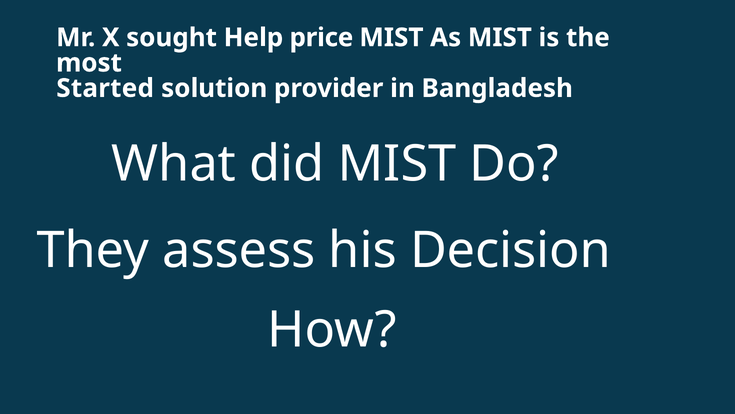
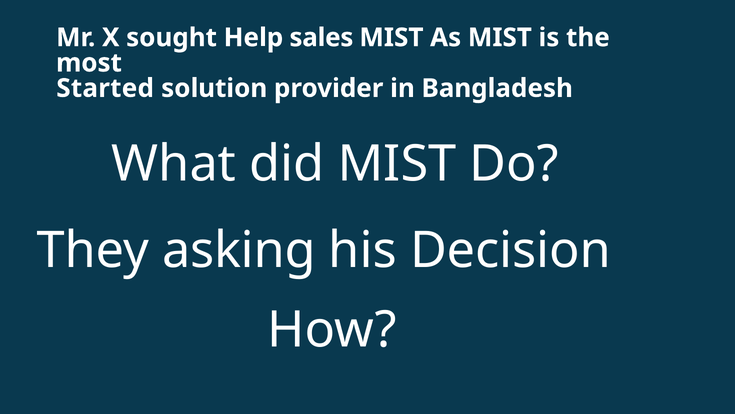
price: price -> sales
assess: assess -> asking
